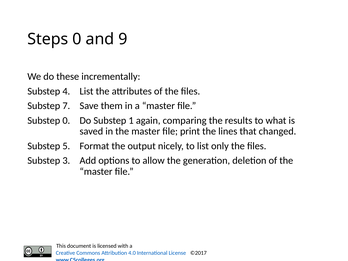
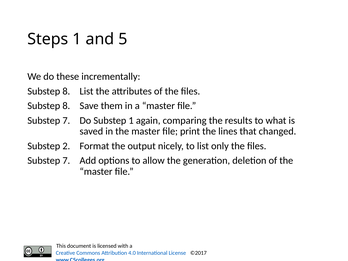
Steps 0: 0 -> 1
9: 9 -> 5
4 at (66, 91): 4 -> 8
7 at (66, 106): 7 -> 8
0 at (66, 120): 0 -> 7
5: 5 -> 2
3 at (66, 161): 3 -> 7
